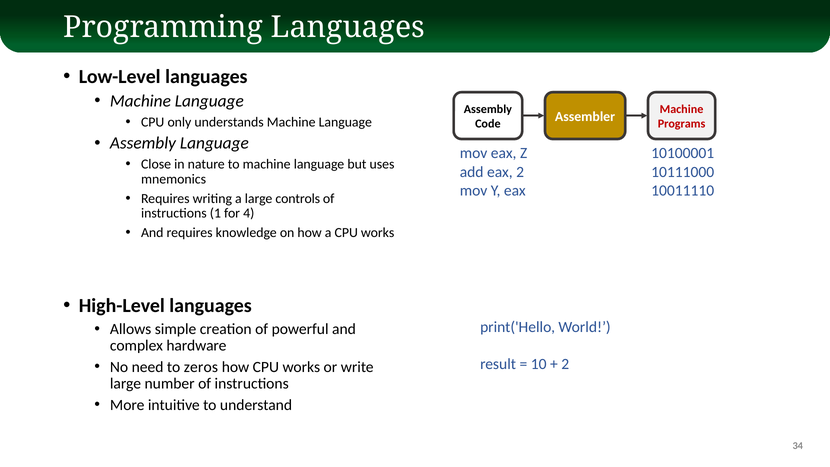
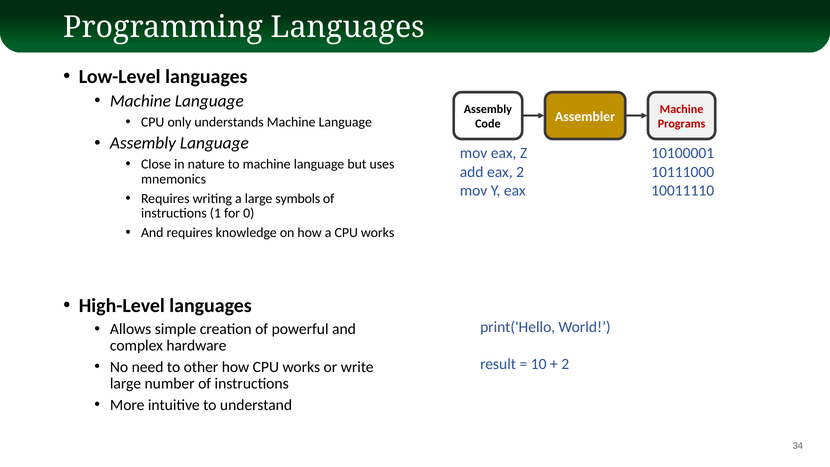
controls: controls -> symbols
4: 4 -> 0
zeros: zeros -> other
